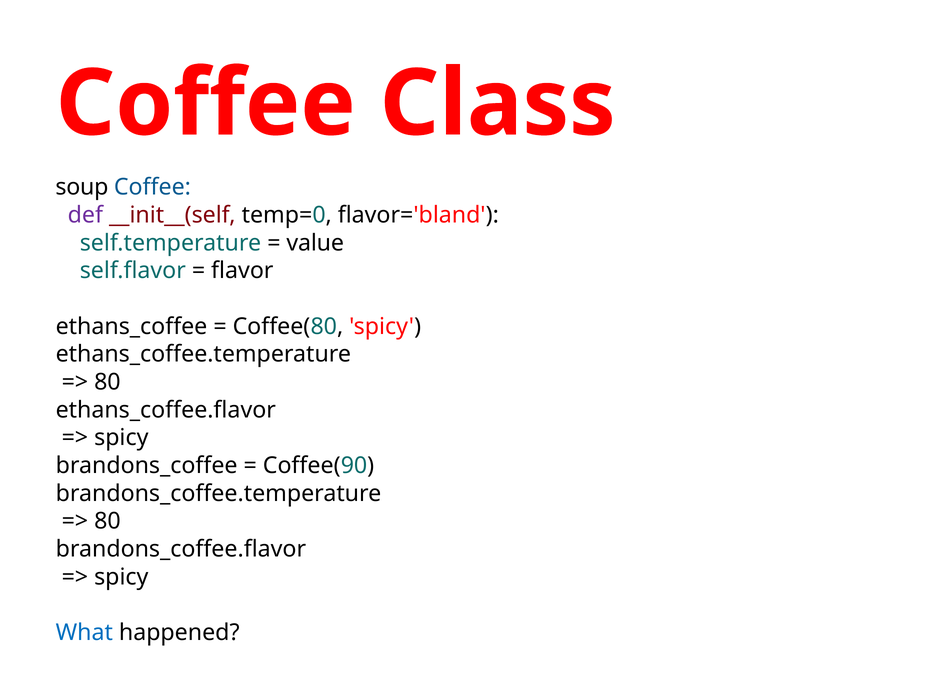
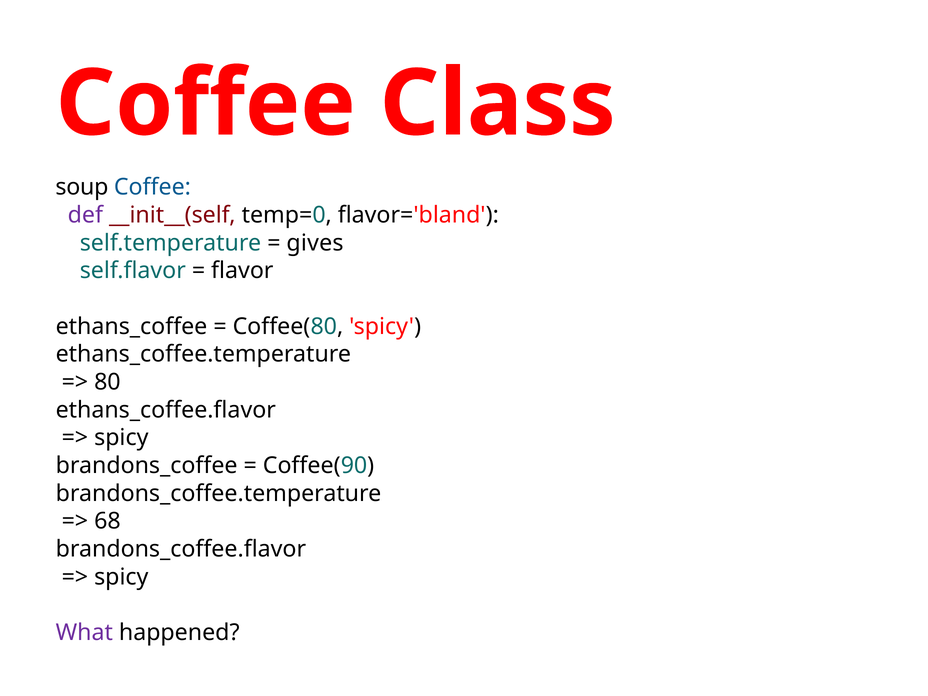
value: value -> gives
80 at (107, 521): 80 -> 68
What colour: blue -> purple
